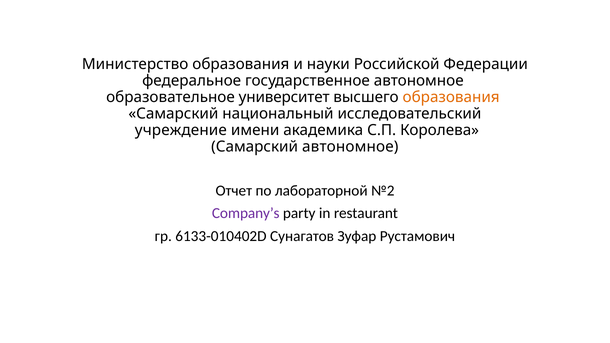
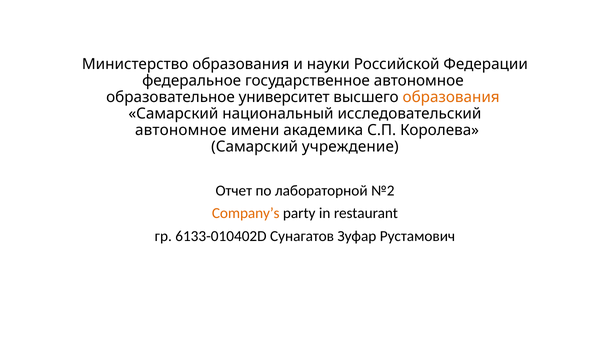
учреждение at (181, 130): учреждение -> автономное
Самарский автономное: автономное -> учреждение
Company’s colour: purple -> orange
